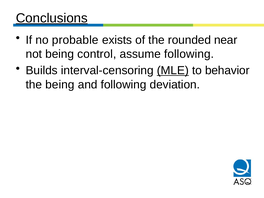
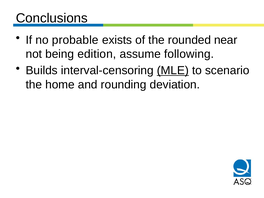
Conclusions underline: present -> none
control: control -> edition
behavior: behavior -> scenario
the being: being -> home
and following: following -> rounding
